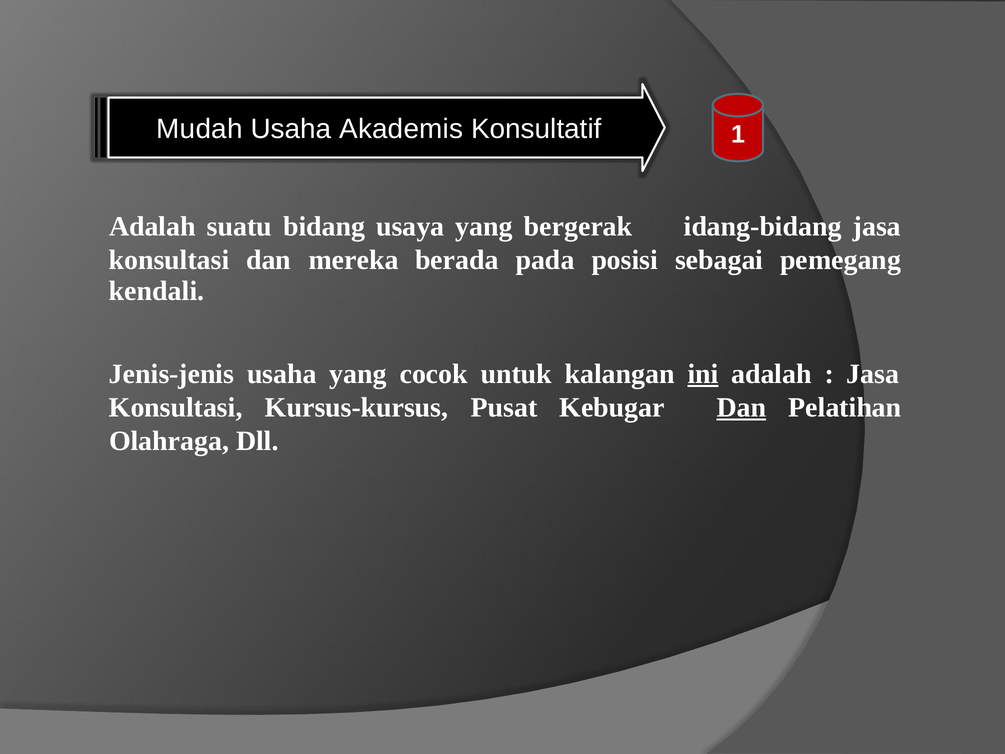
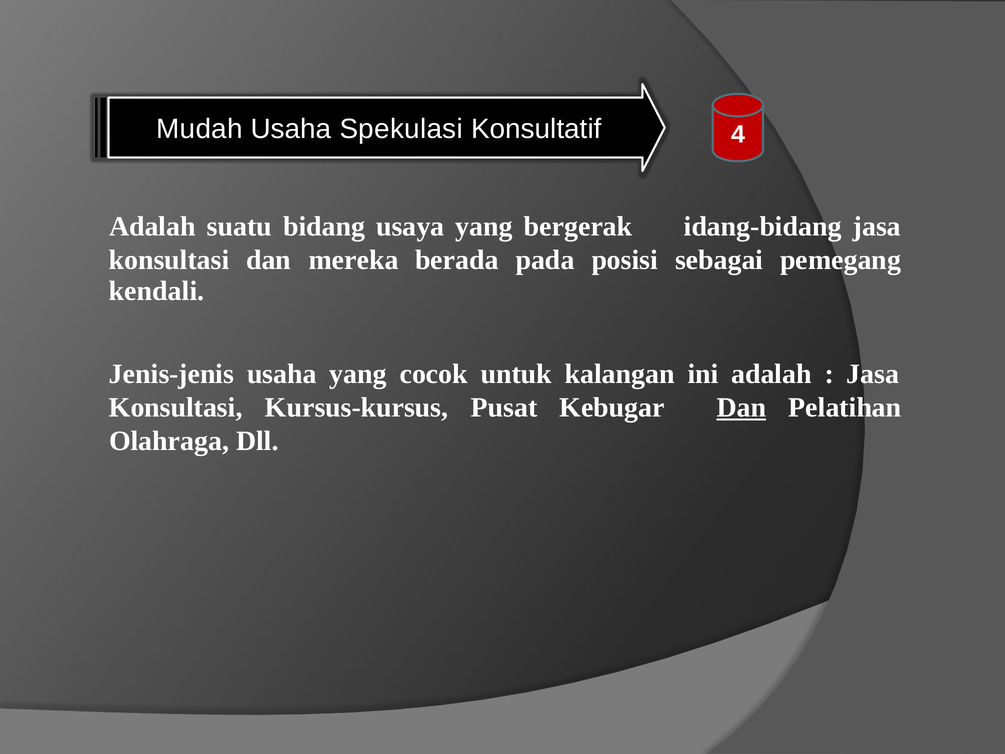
Akademis: Akademis -> Spekulasi
1: 1 -> 4
ini underline: present -> none
